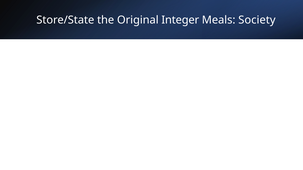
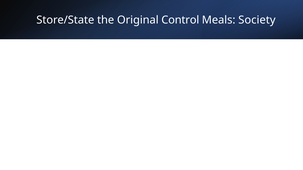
Integer: Integer -> Control
